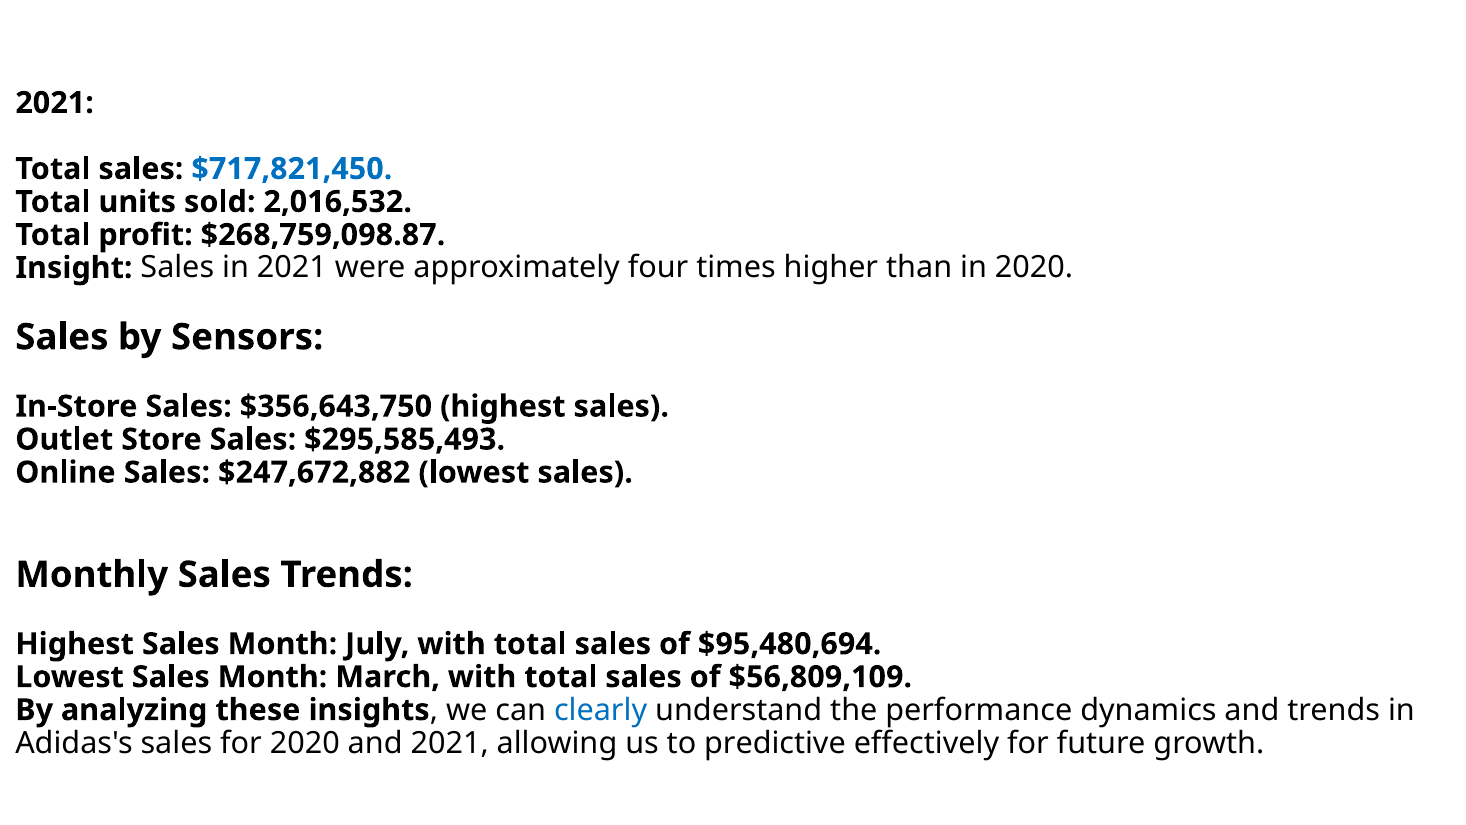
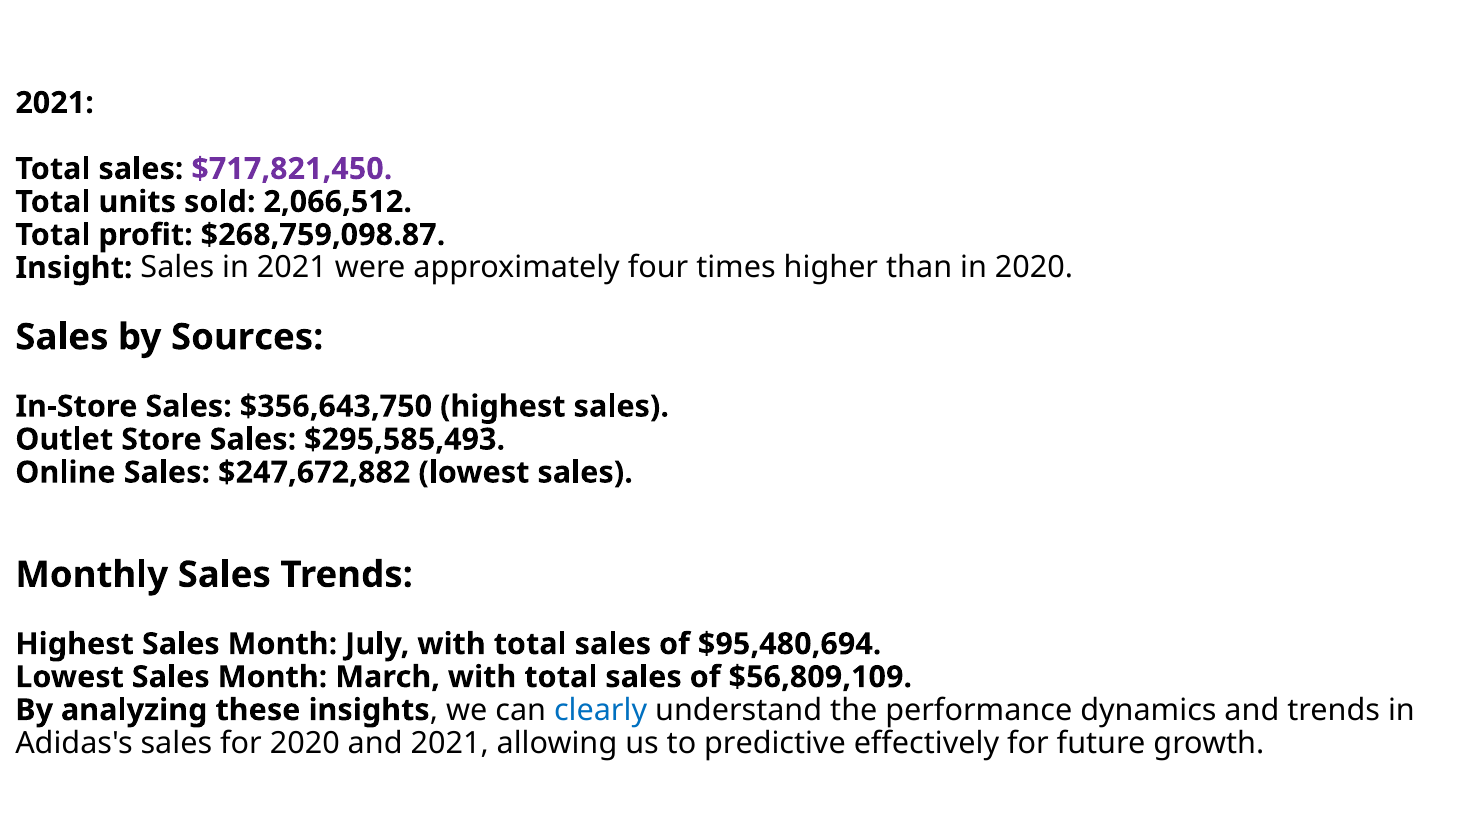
$717,821,450 colour: blue -> purple
2,016,532: 2,016,532 -> 2,066,512
Sensors: Sensors -> Sources
